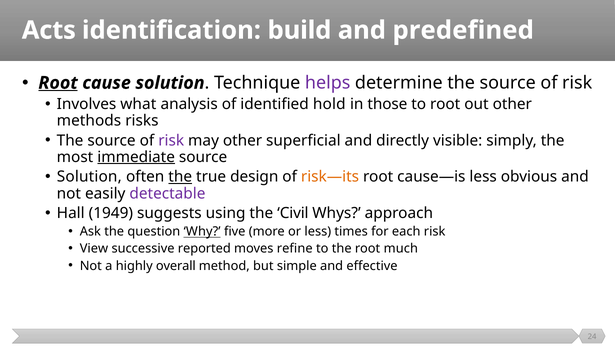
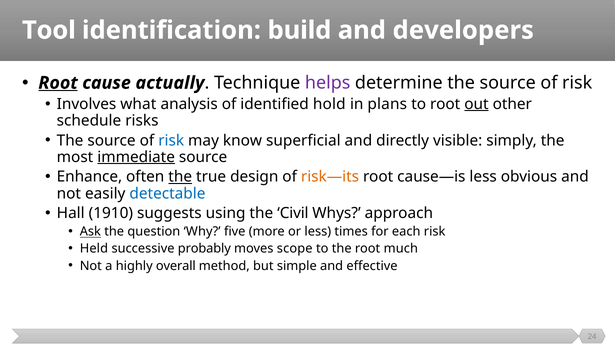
Acts: Acts -> Tool
predefined: predefined -> developers
cause solution: solution -> actually
those: those -> plans
out underline: none -> present
methods: methods -> schedule
risk at (171, 140) colour: purple -> blue
may other: other -> know
Solution at (89, 177): Solution -> Enhance
detectable colour: purple -> blue
1949: 1949 -> 1910
Ask underline: none -> present
Why underline: present -> none
View: View -> Held
reported: reported -> probably
refine: refine -> scope
